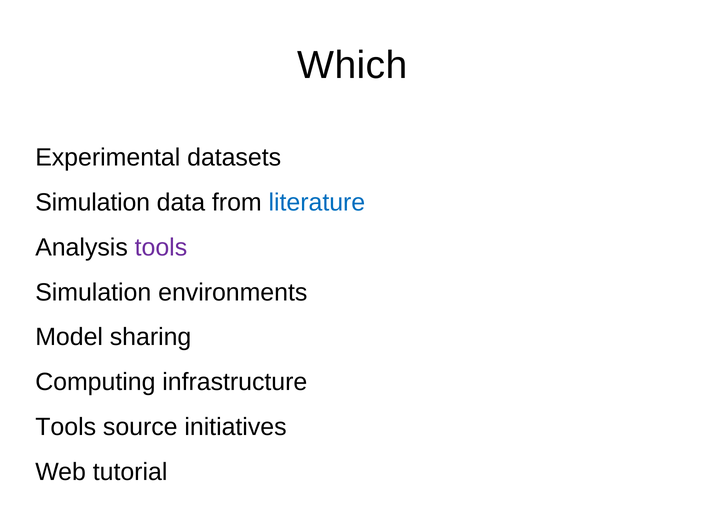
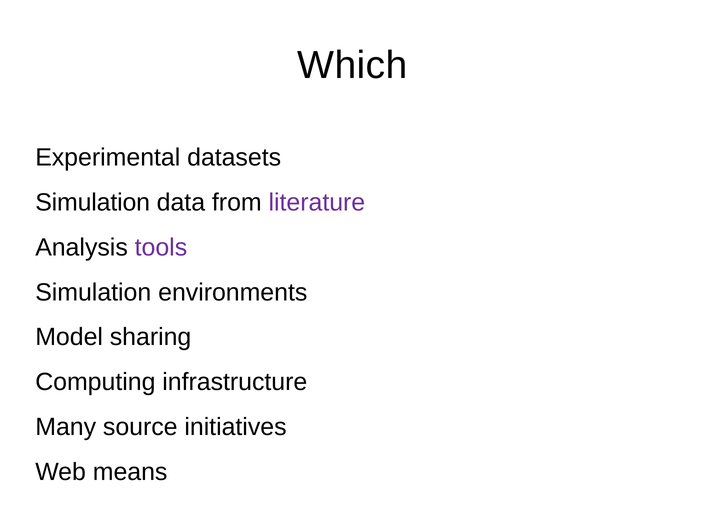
literature colour: blue -> purple
Tools at (66, 427): Tools -> Many
tutorial: tutorial -> means
